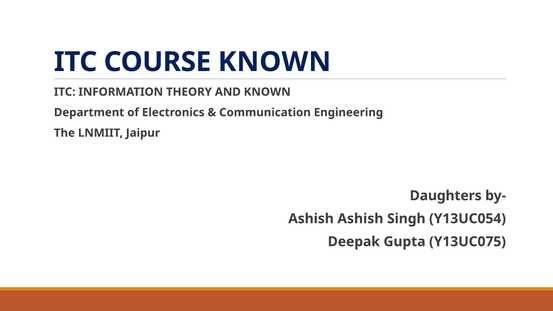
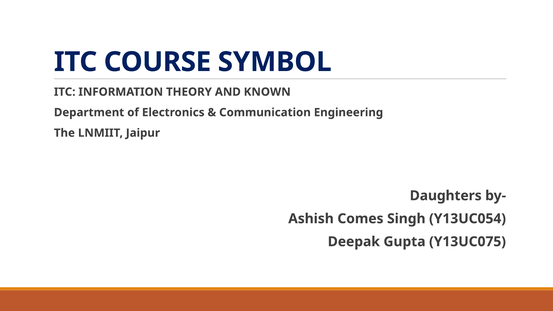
COURSE KNOWN: KNOWN -> SYMBOL
Ashish Ashish: Ashish -> Comes
